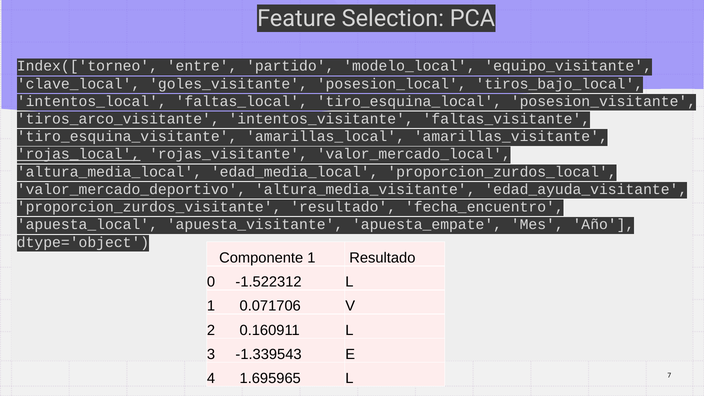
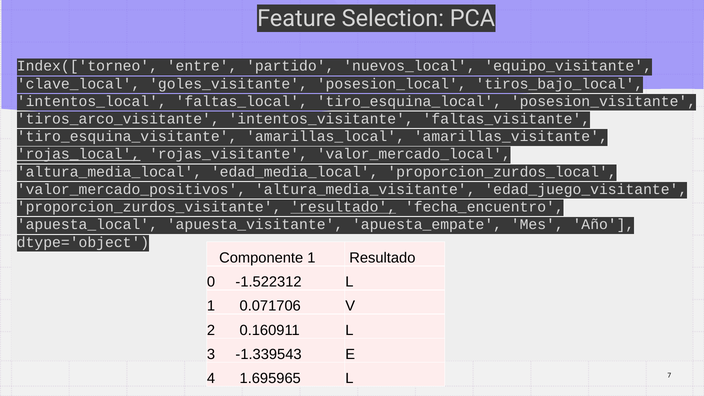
modelo_local: modelo_local -> nuevos_local
valor_mercado_deportivo: valor_mercado_deportivo -> valor_mercado_positivos
edad_ayuda_visitante: edad_ayuda_visitante -> edad_juego_visitante
resultado at (343, 207) underline: none -> present
